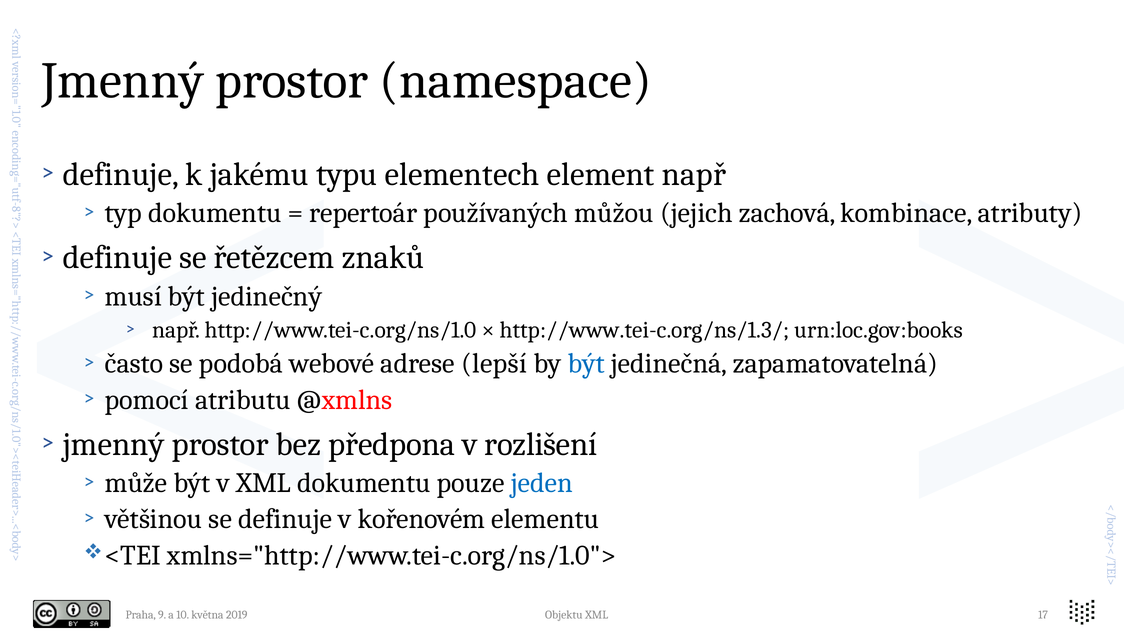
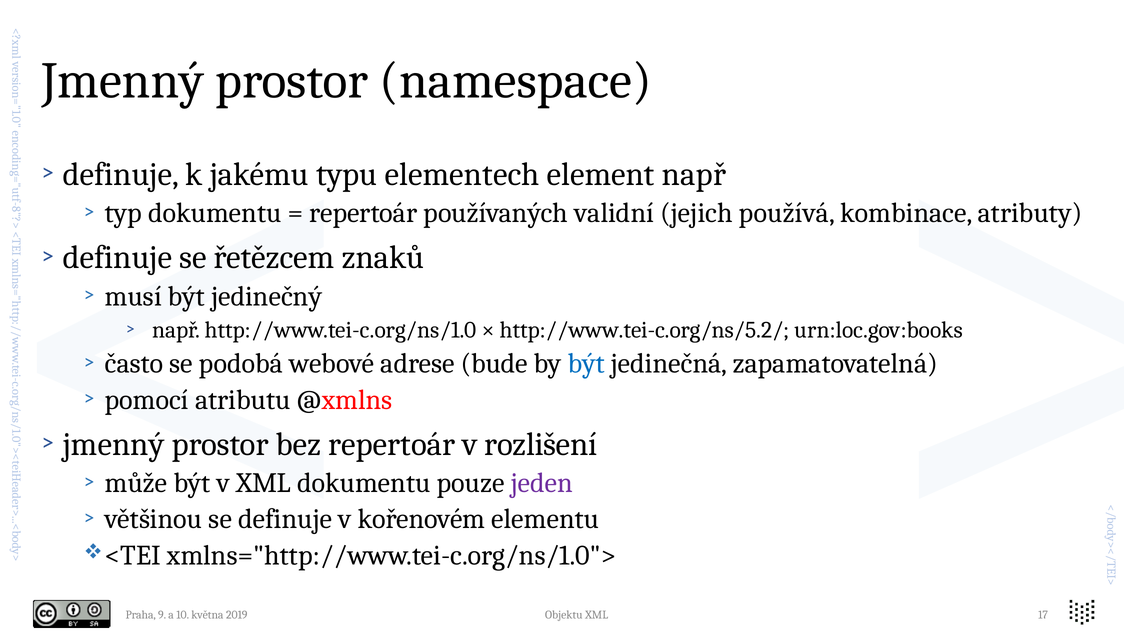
můžou: můžou -> validní
zachová: zachová -> používá
http://www.tei-c.org/ns/1.3/: http://www.tei-c.org/ns/1.3/ -> http://www.tei-c.org/ns/5.2/
lepší: lepší -> bude
předpona at (392, 444): předpona -> repertoár
jeden colour: blue -> purple
